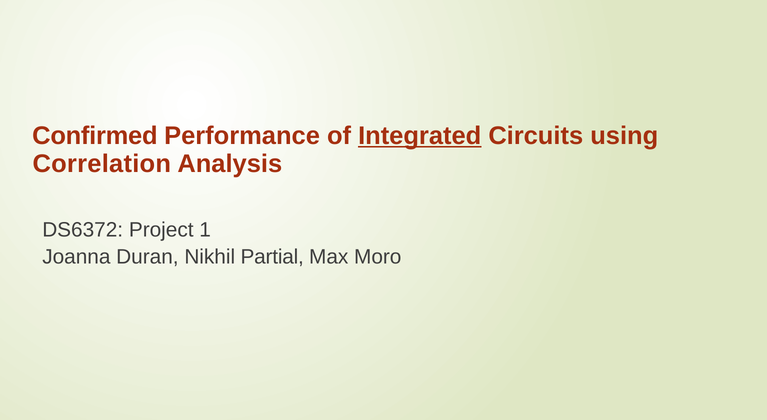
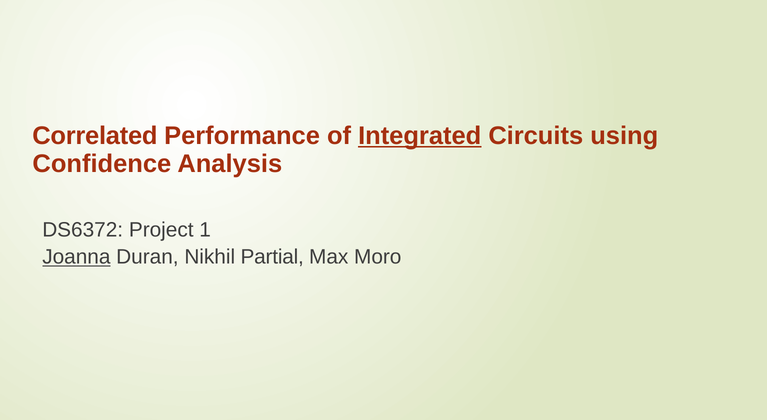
Confirmed: Confirmed -> Correlated
Correlation: Correlation -> Confidence
Joanna underline: none -> present
